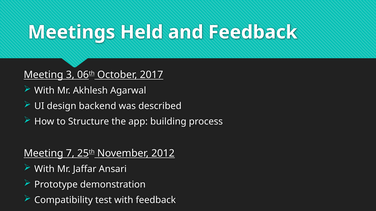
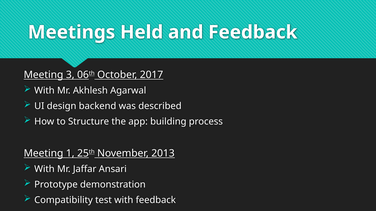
7: 7 -> 1
2012: 2012 -> 2013
